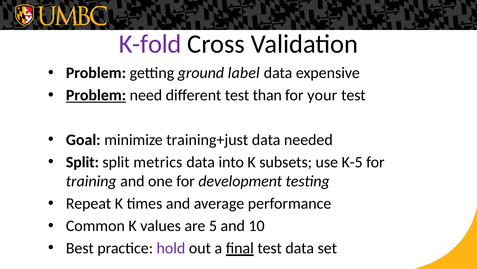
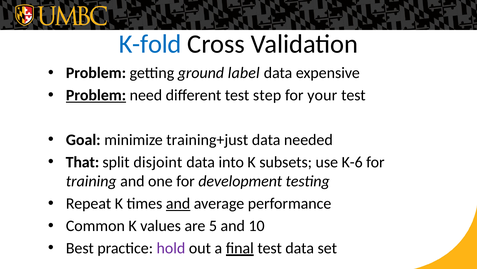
K-fold colour: purple -> blue
than: than -> step
Split at (82, 162): Split -> That
metrics: metrics -> disjoint
K-5: K-5 -> K-6
and at (178, 203) underline: none -> present
